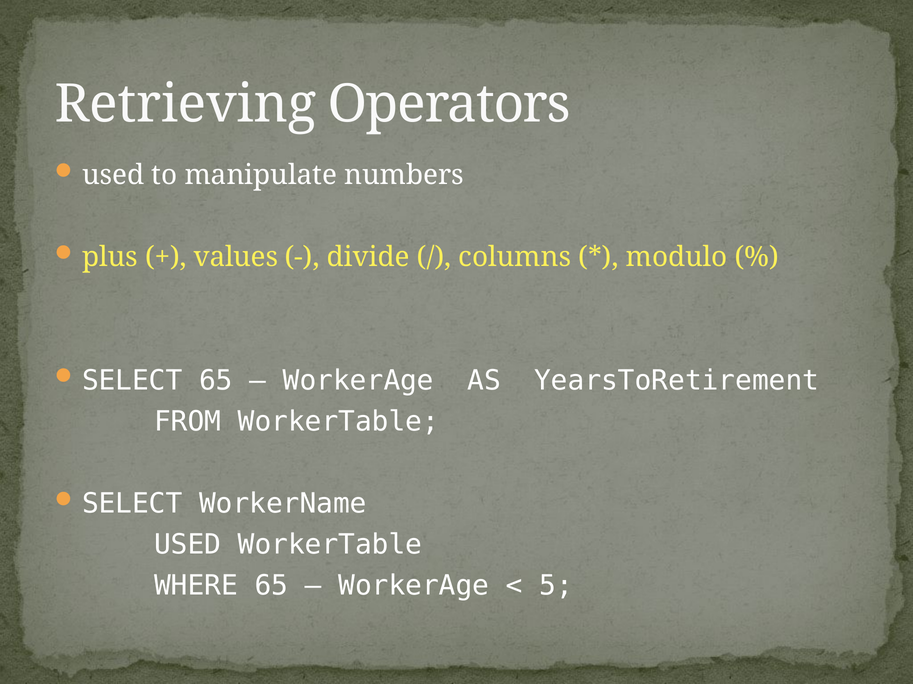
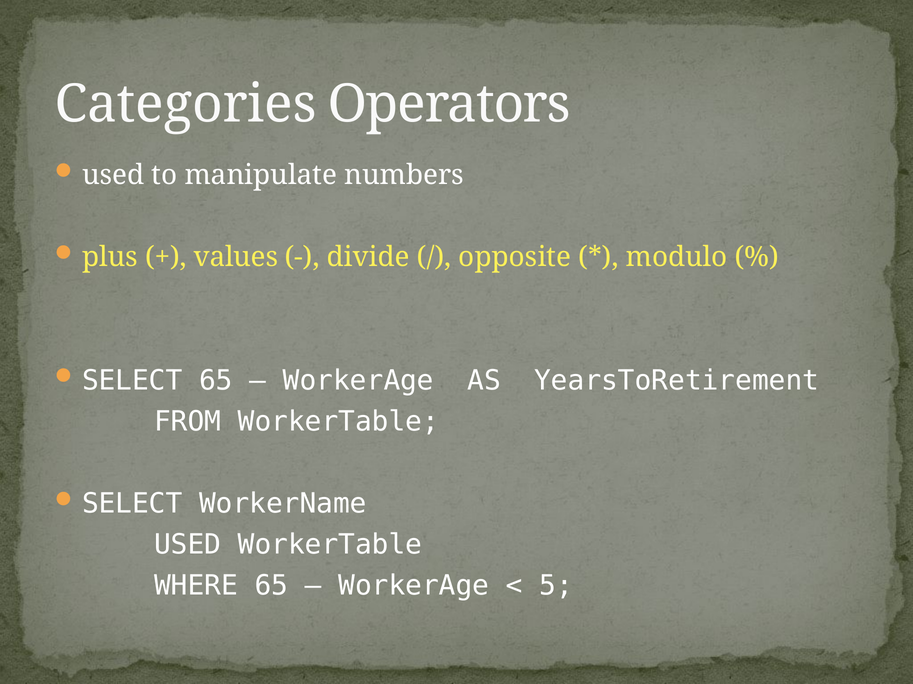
Retrieving: Retrieving -> Categories
columns: columns -> opposite
